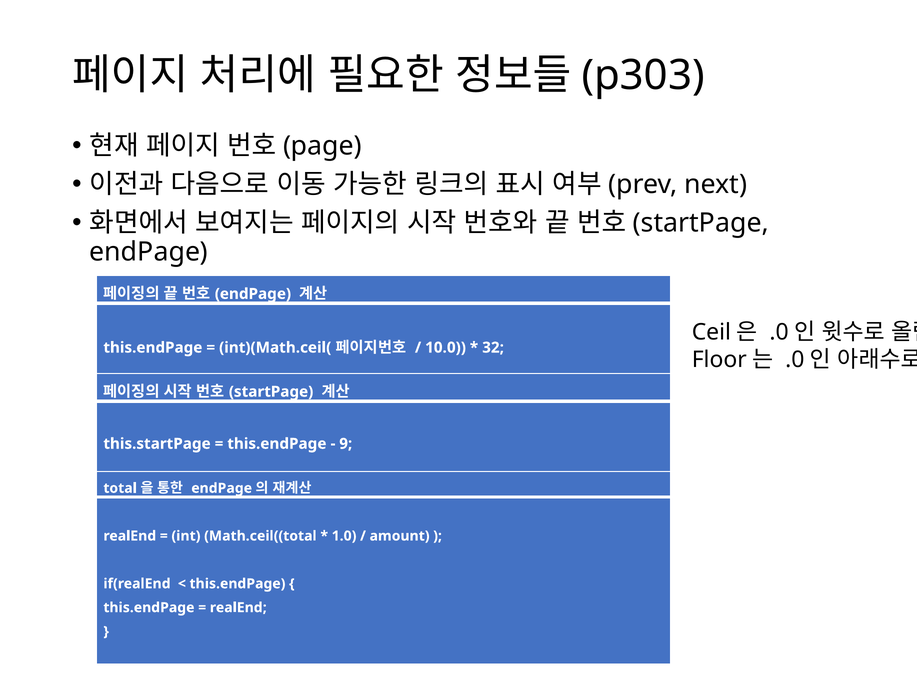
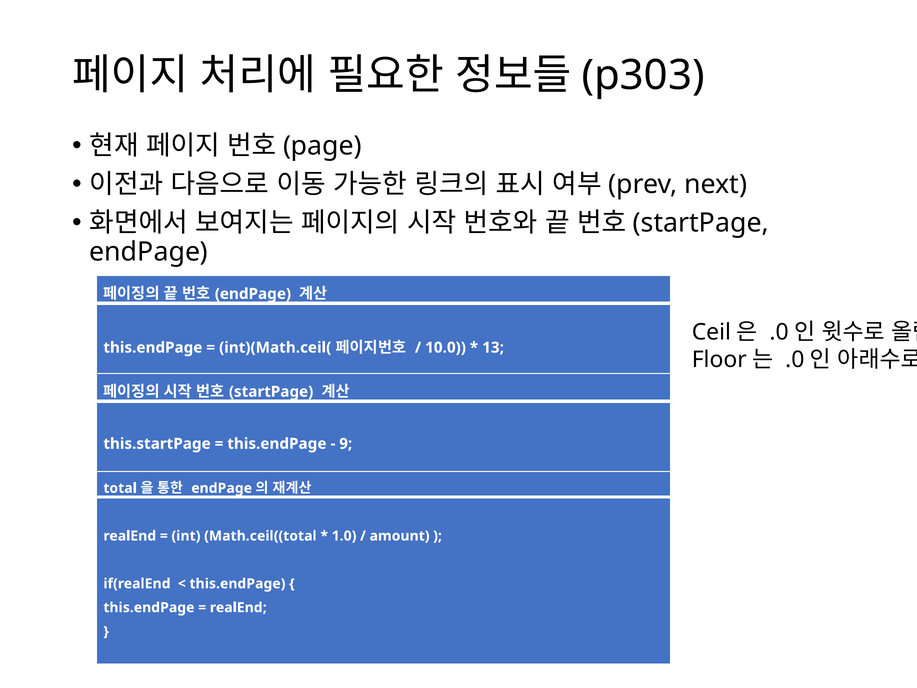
32: 32 -> 13
